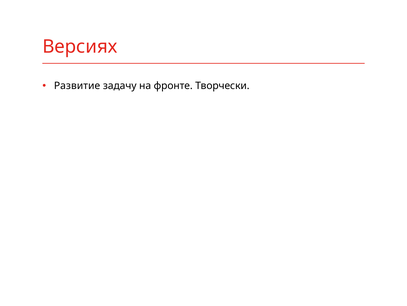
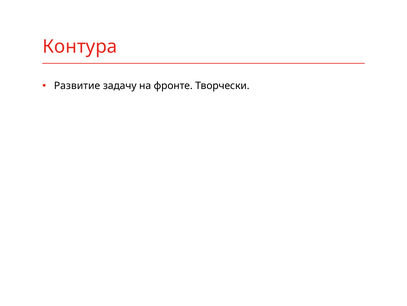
Версиях: Версиях -> Контура
